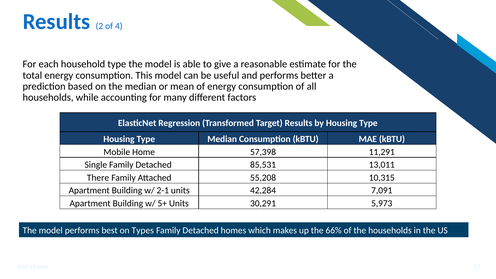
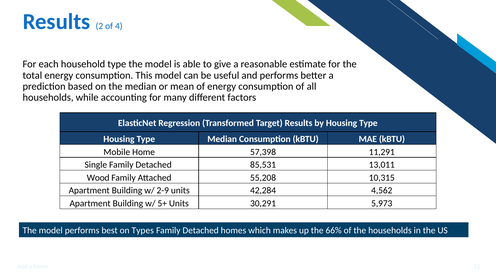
There: There -> Wood
2-1: 2-1 -> 2-9
7,091: 7,091 -> 4,562
